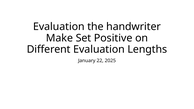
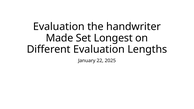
Make: Make -> Made
Positive: Positive -> Longest
